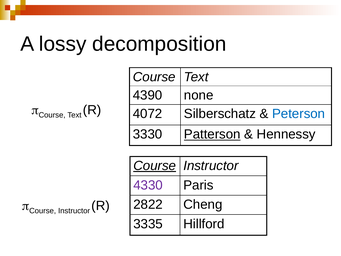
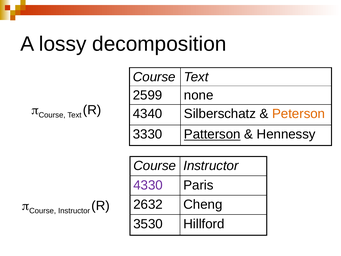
4390: 4390 -> 2599
4072: 4072 -> 4340
Peterson colour: blue -> orange
Course at (155, 166) underline: present -> none
2822: 2822 -> 2632
3335: 3335 -> 3530
